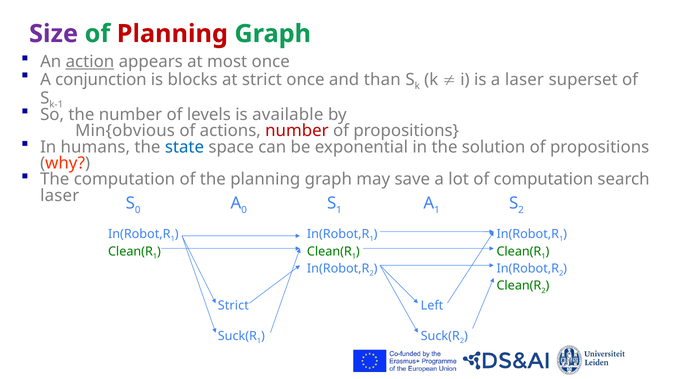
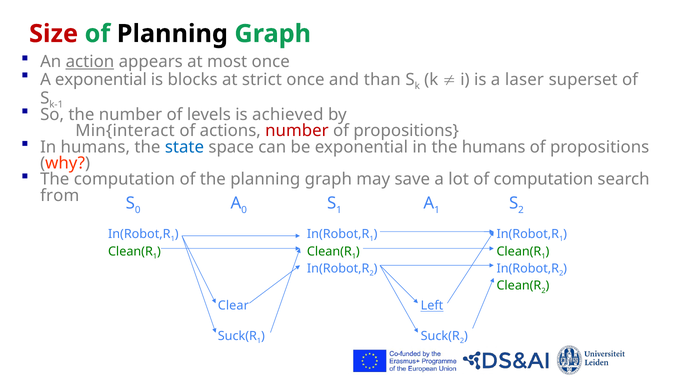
Size colour: purple -> red
Planning at (172, 34) colour: red -> black
A conjunction: conjunction -> exponential
available: available -> achieved
Min{obvious: Min{obvious -> Min{interact
the solution: solution -> humans
laser at (60, 196): laser -> from
Strict at (233, 306): Strict -> Clear
Left underline: none -> present
